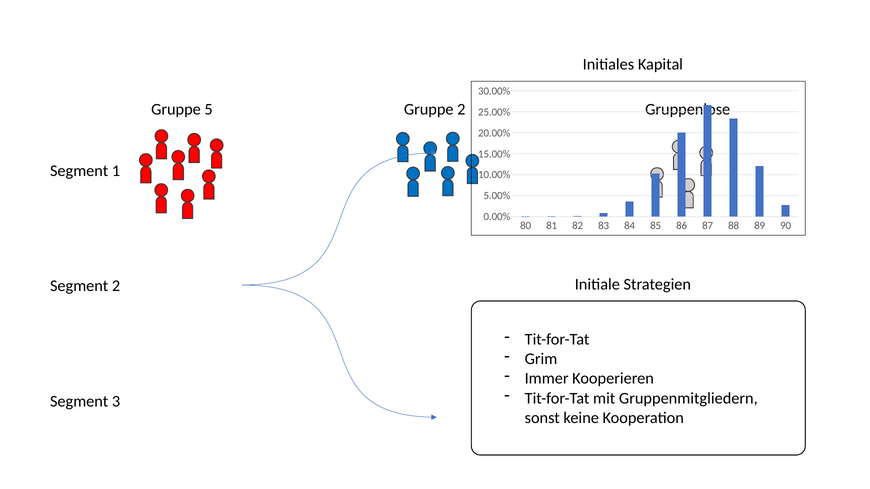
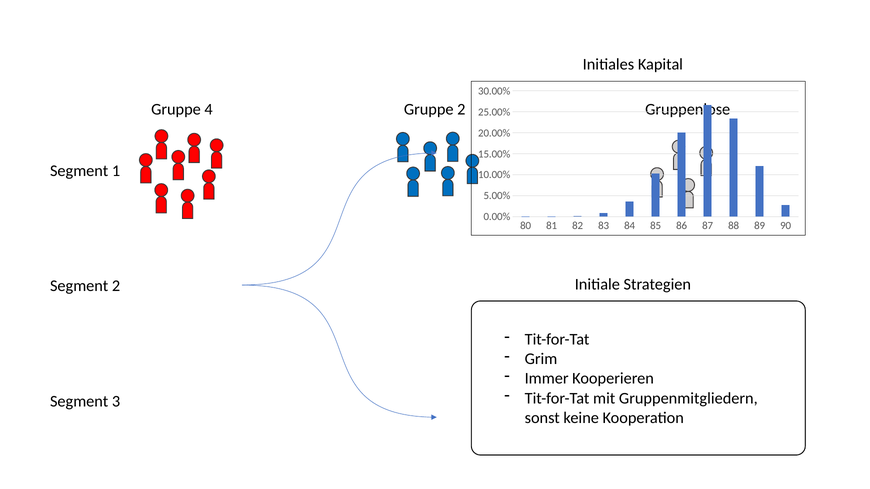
5: 5 -> 4
